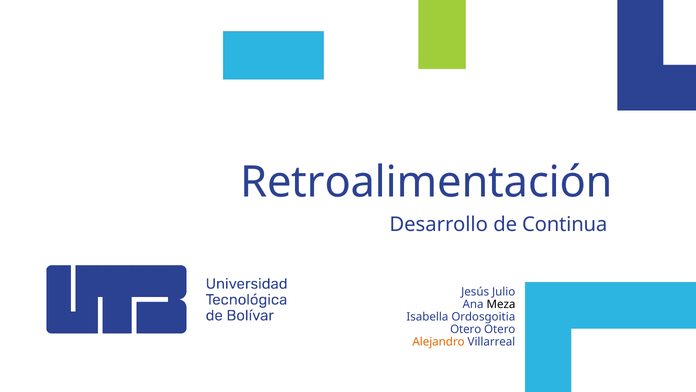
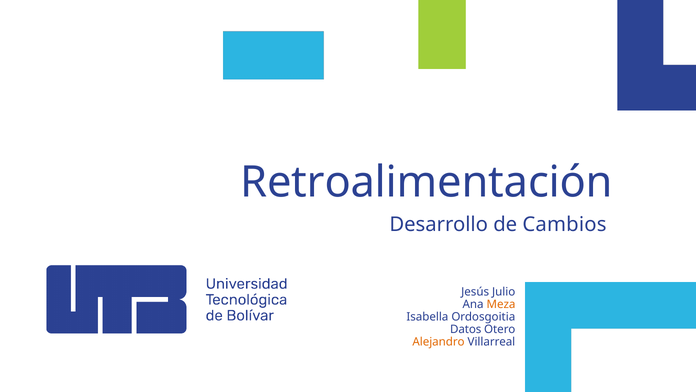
Continua: Continua -> Cambios
Meza colour: black -> orange
Otero at (466, 329): Otero -> Datos
